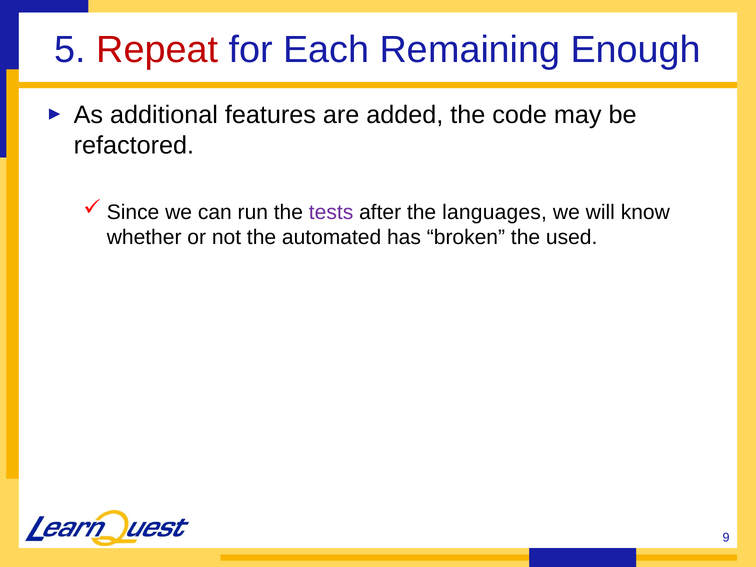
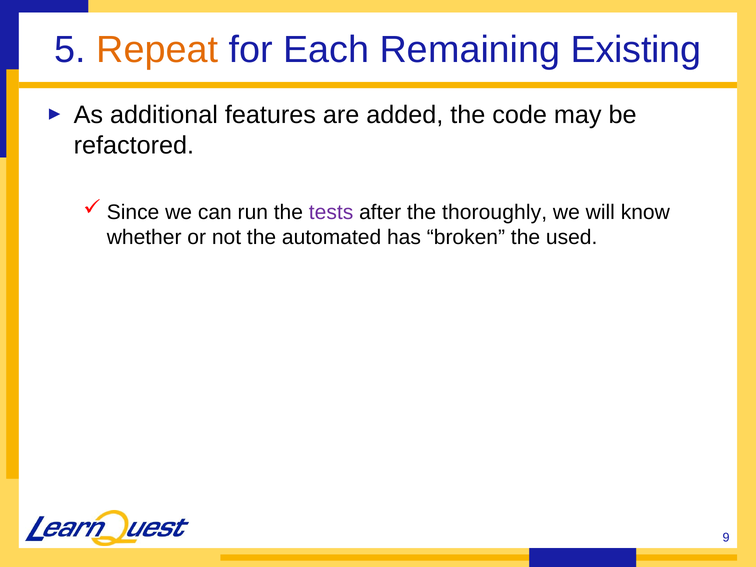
Repeat colour: red -> orange
Enough: Enough -> Existing
languages: languages -> thoroughly
